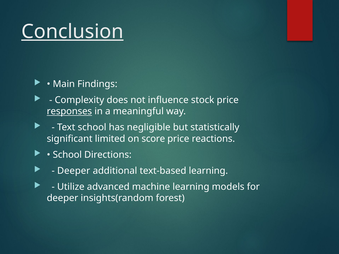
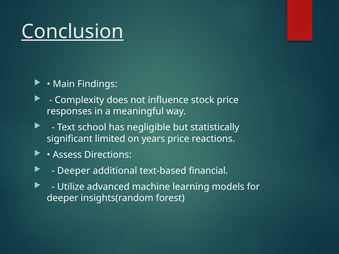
responses underline: present -> none
score: score -> years
School at (67, 155): School -> Assess
text-based learning: learning -> financial
